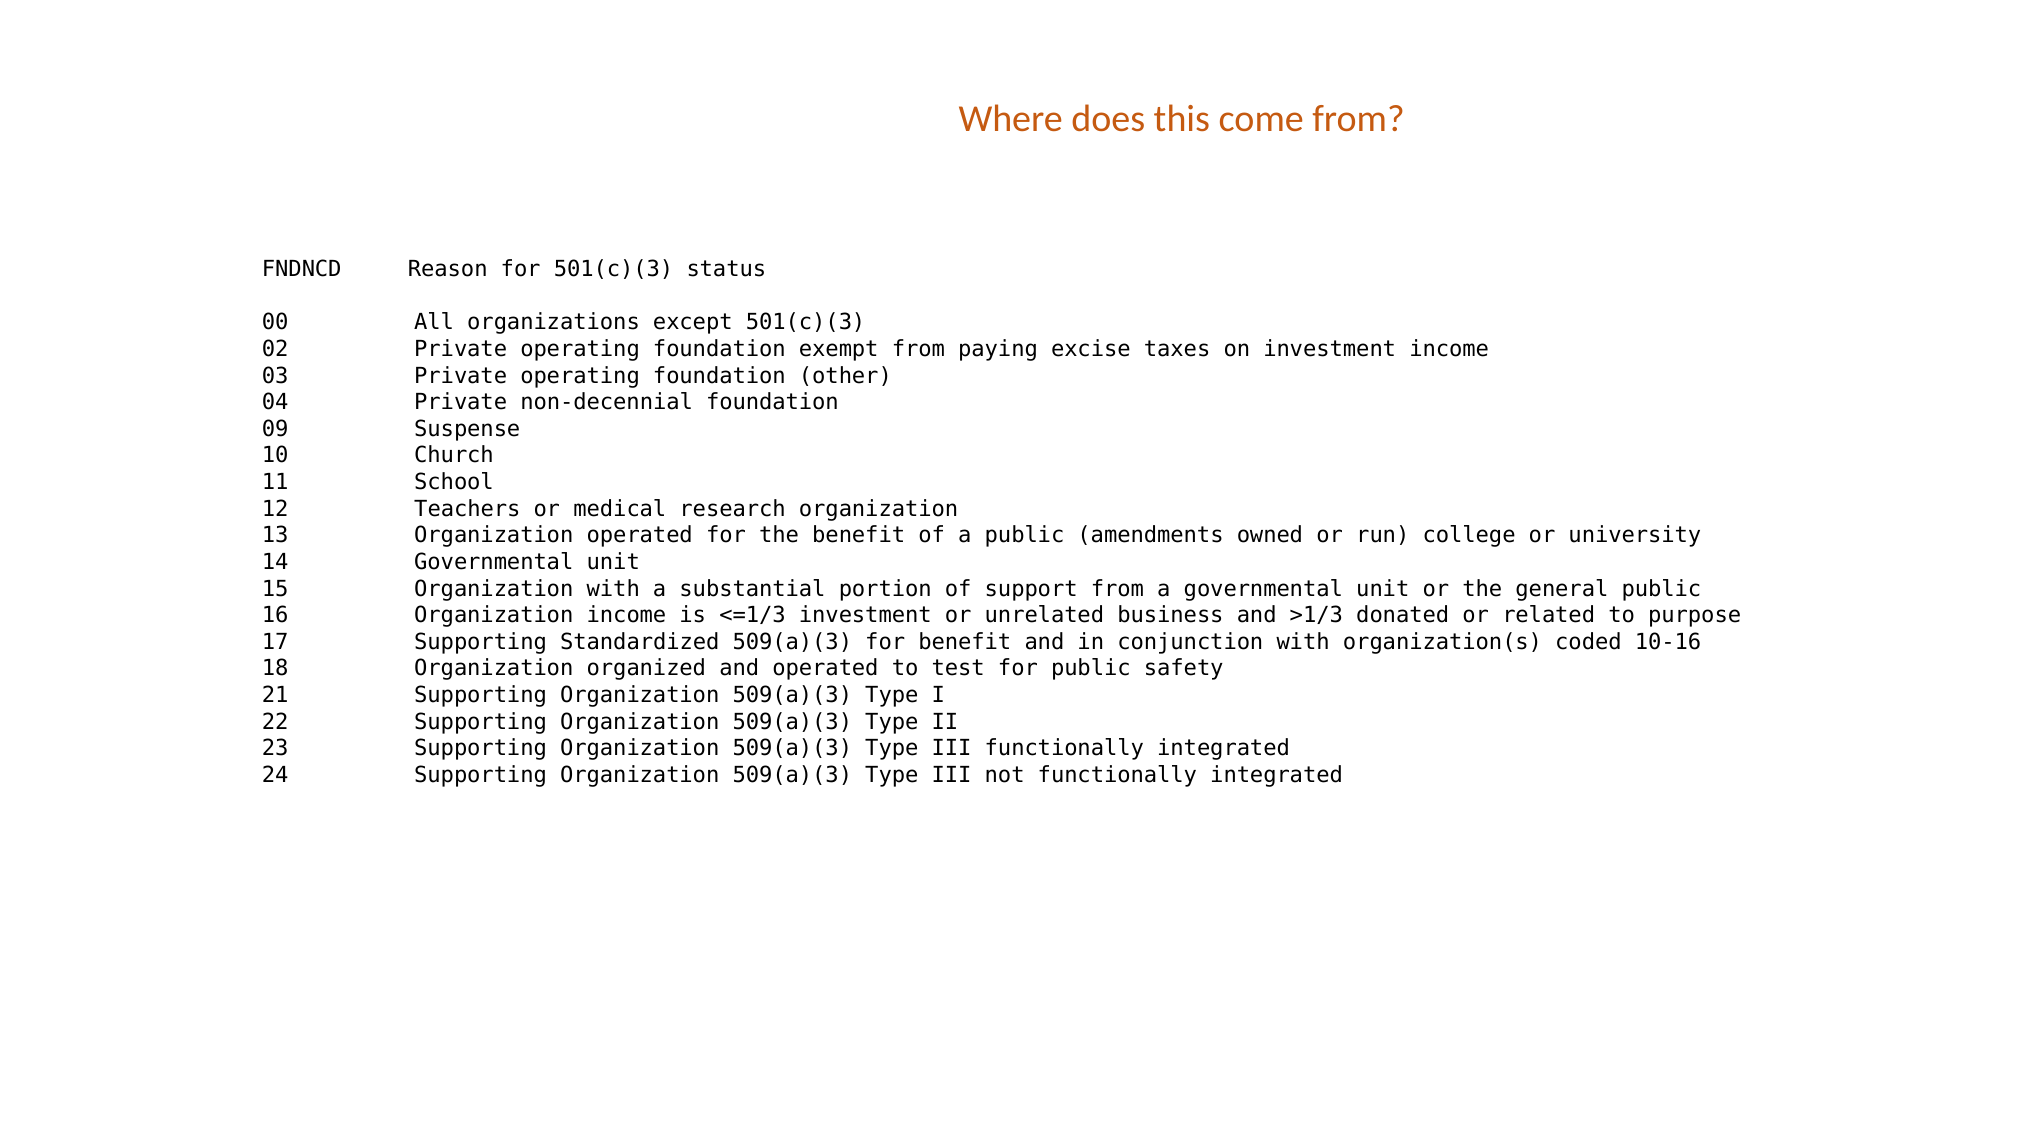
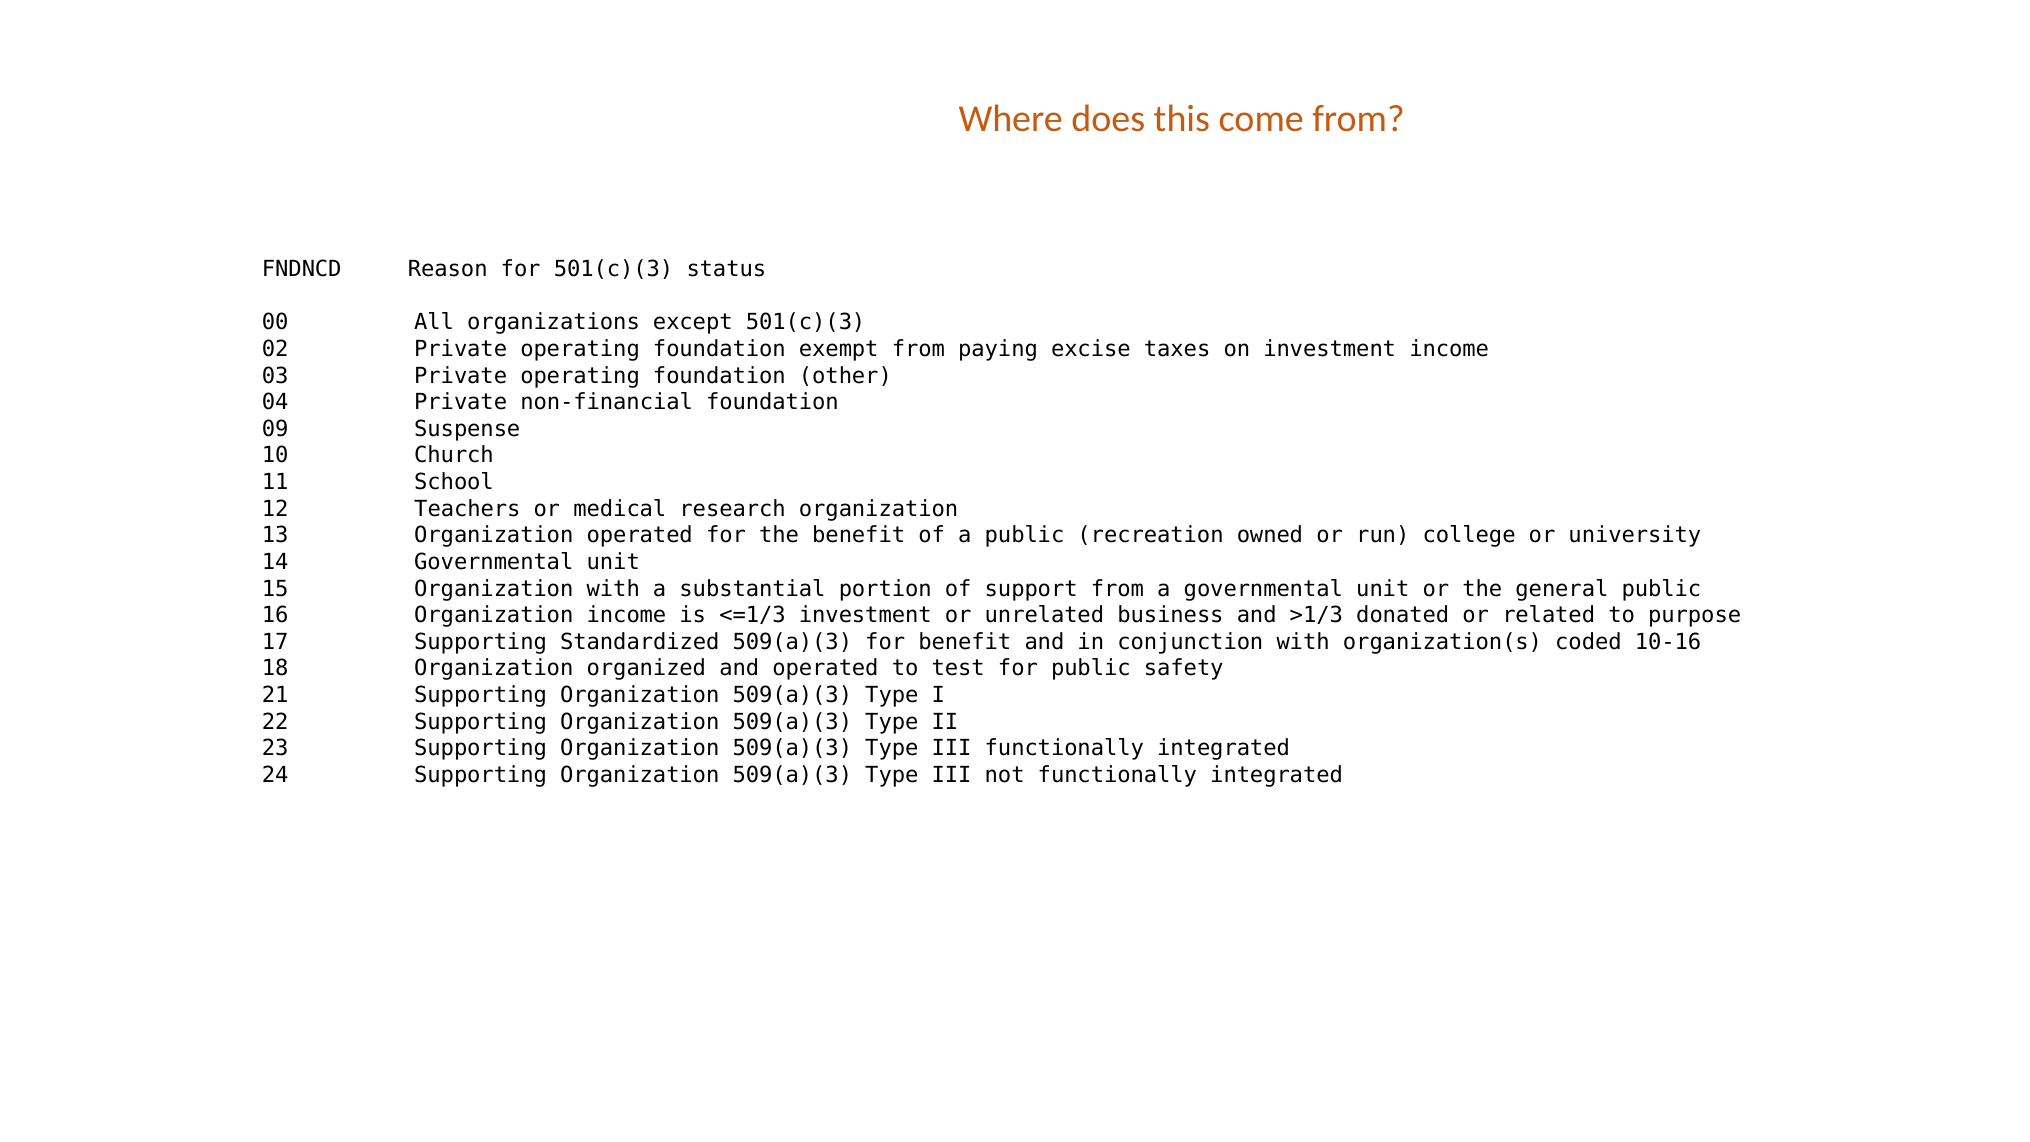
non-decennial: non-decennial -> non-financial
amendments: amendments -> recreation
